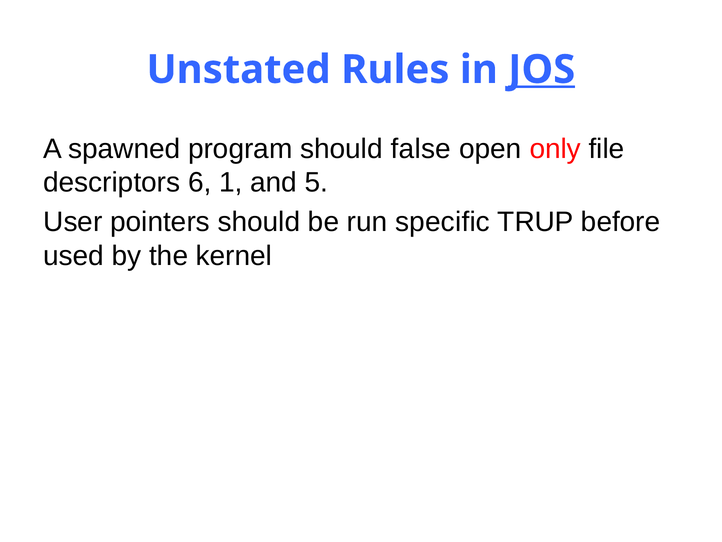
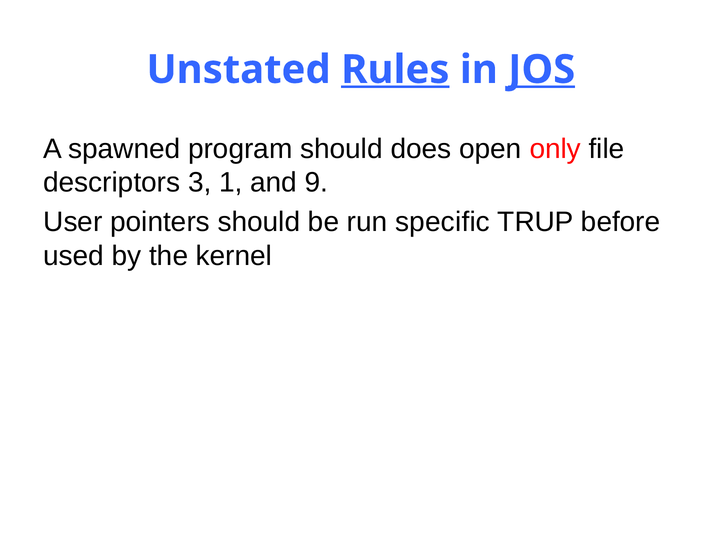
Rules underline: none -> present
false: false -> does
6: 6 -> 3
5: 5 -> 9
